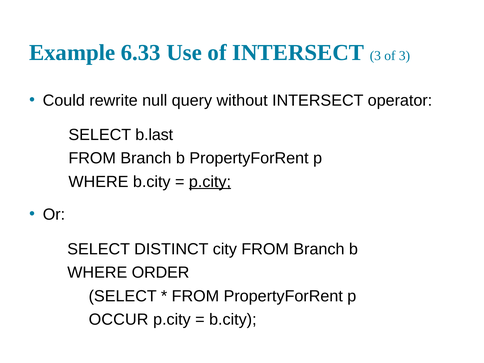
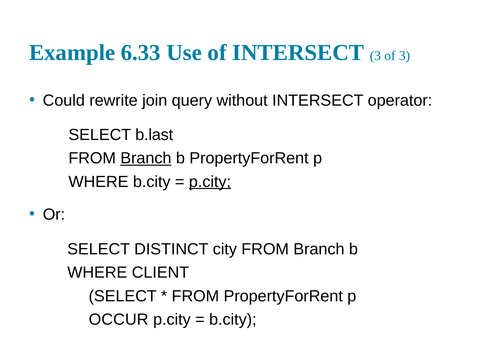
null: null -> join
Branch at (146, 158) underline: none -> present
ORDER: ORDER -> CLIENT
